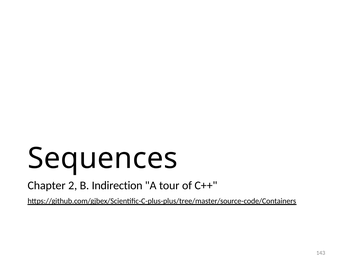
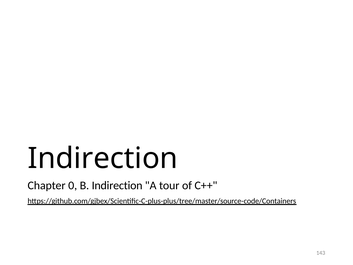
Sequences at (103, 158): Sequences -> Indirection
2: 2 -> 0
